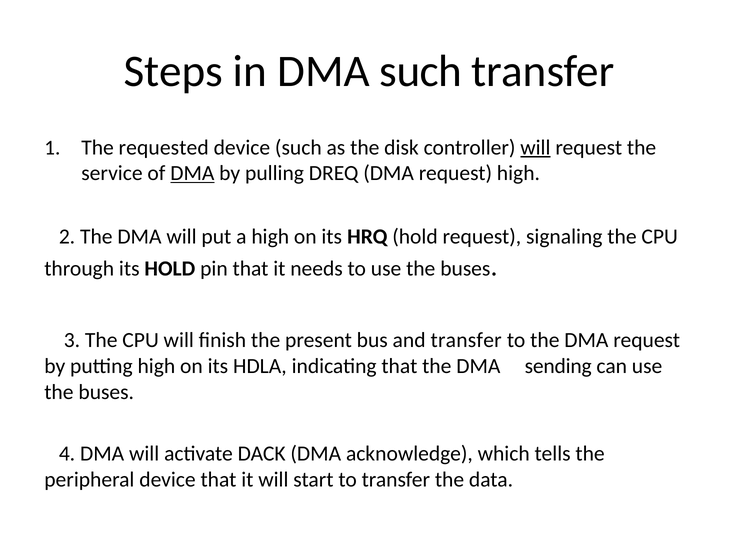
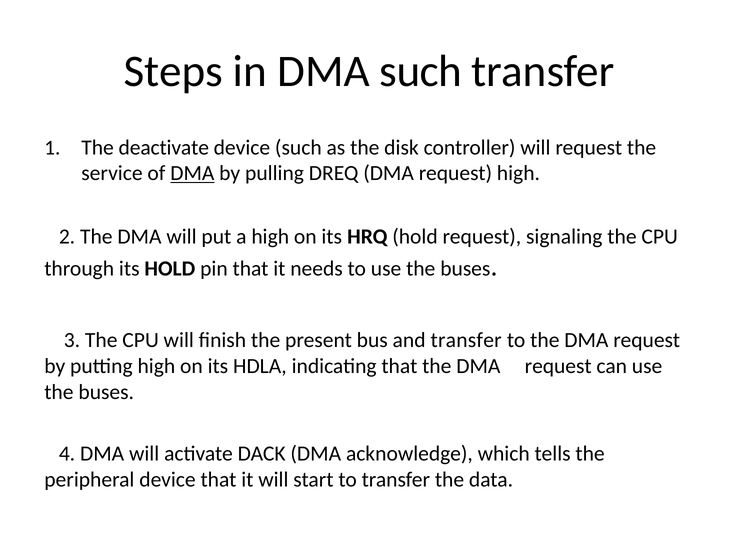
requested: requested -> deactivate
will at (535, 147) underline: present -> none
that the DMA sending: sending -> request
